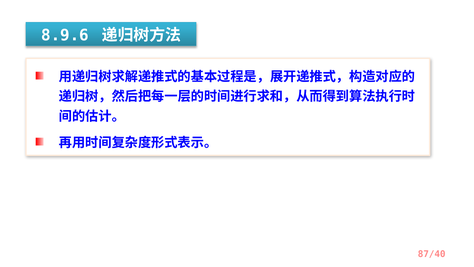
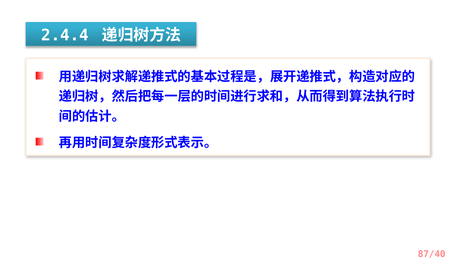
8.9.6: 8.9.6 -> 2.4.4
